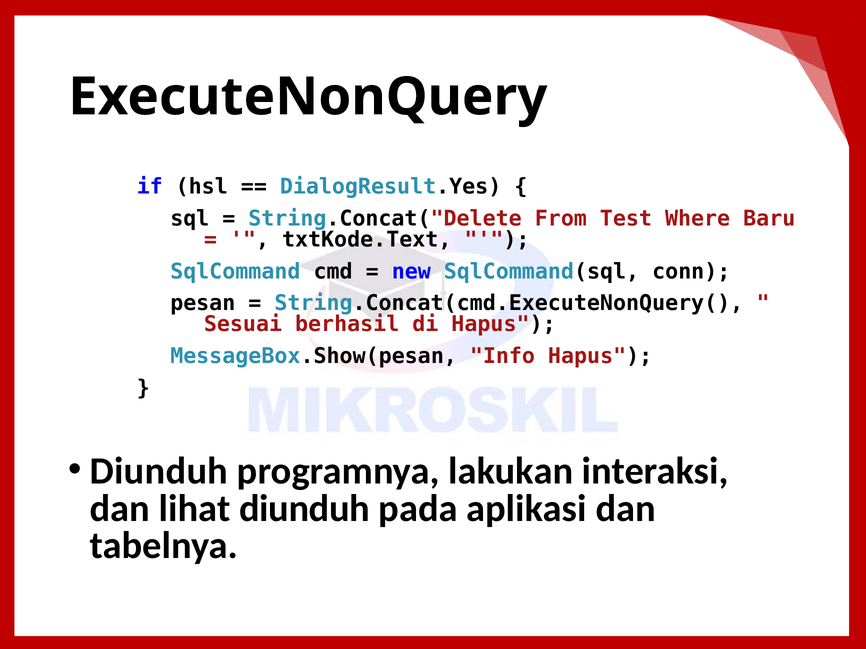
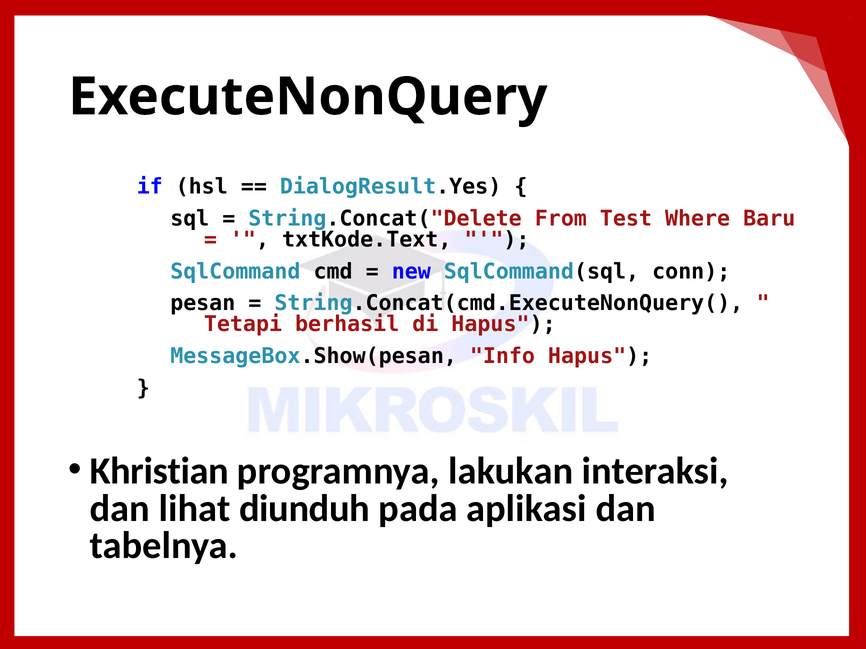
Sesuai: Sesuai -> Tetapi
Diunduh at (159, 471): Diunduh -> Khristian
